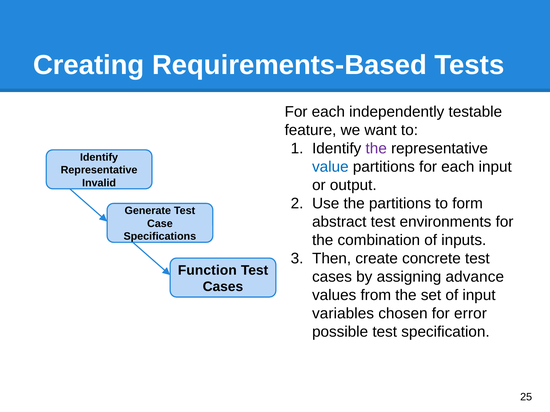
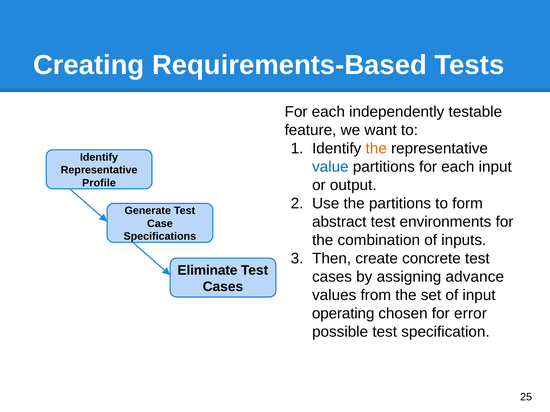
the at (376, 149) colour: purple -> orange
Invalid: Invalid -> Profile
Function: Function -> Eliminate
variables: variables -> operating
